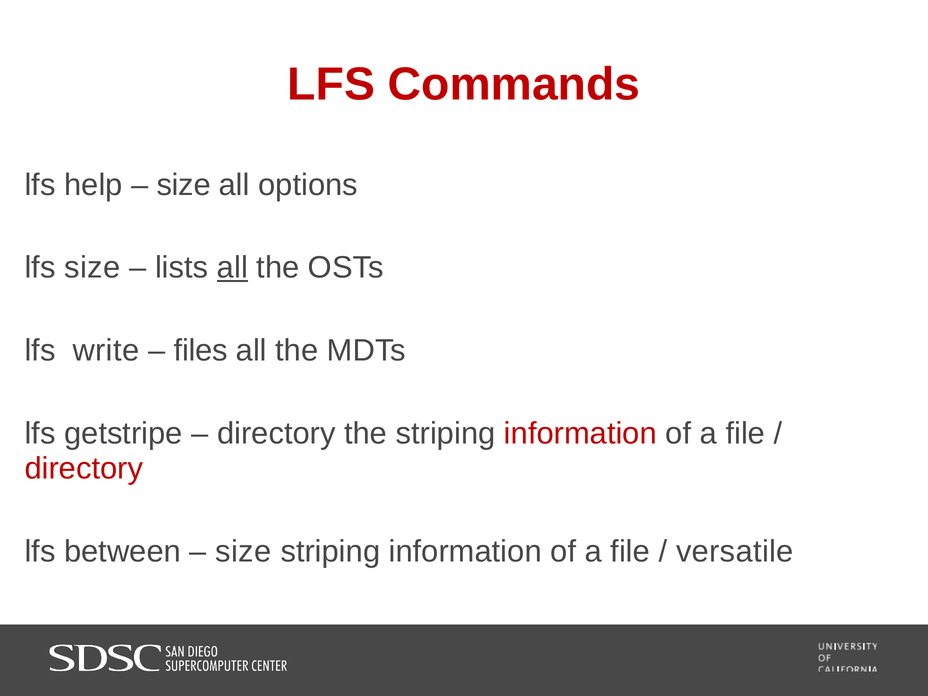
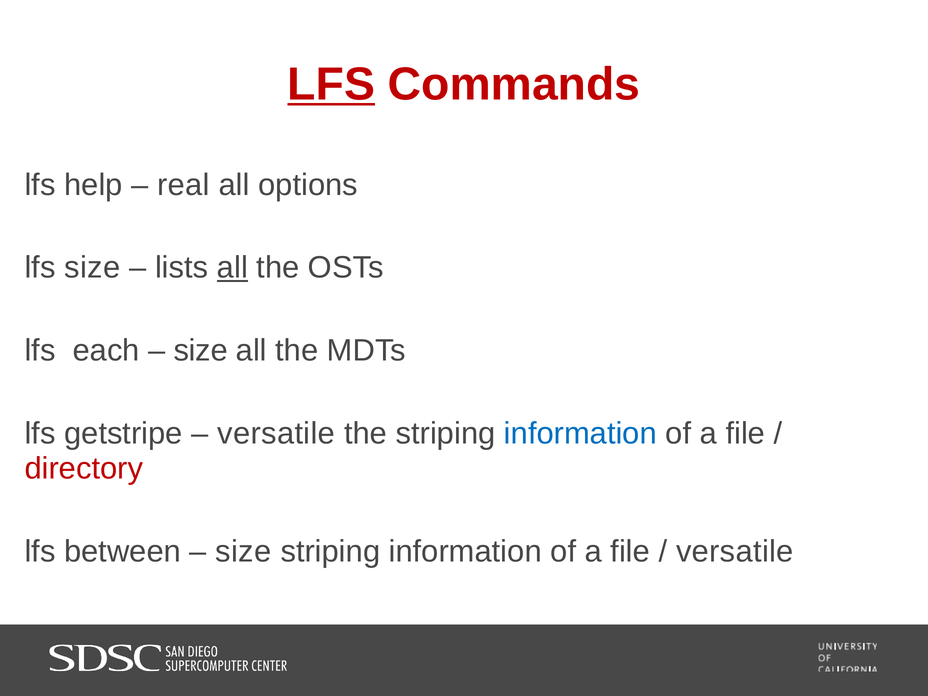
LFS at (331, 84) underline: none -> present
size at (184, 185): size -> real
write: write -> each
files at (201, 351): files -> size
directory at (276, 433): directory -> versatile
information at (580, 433) colour: red -> blue
